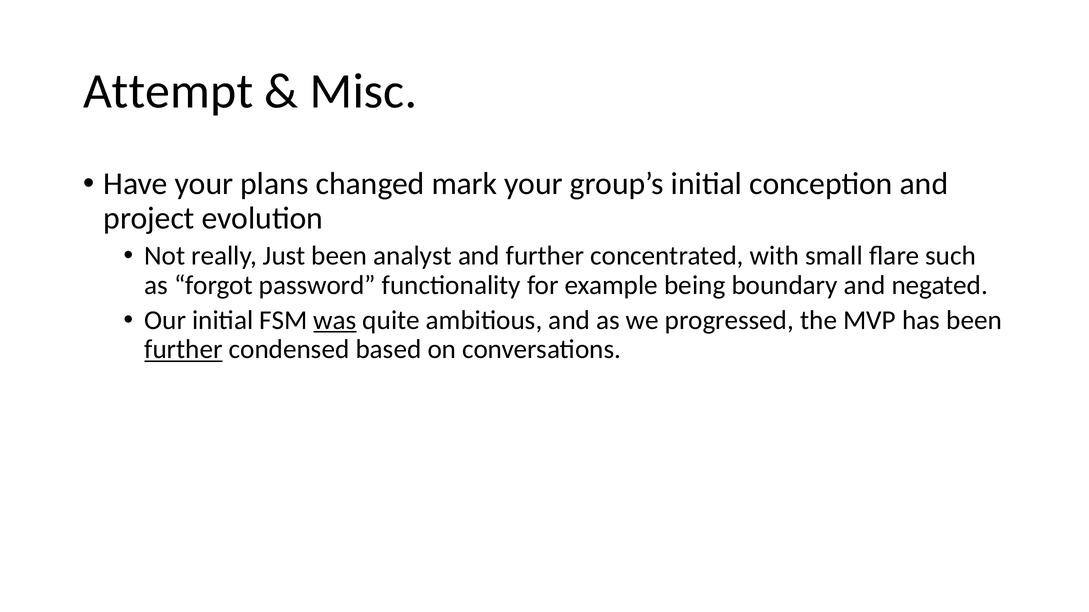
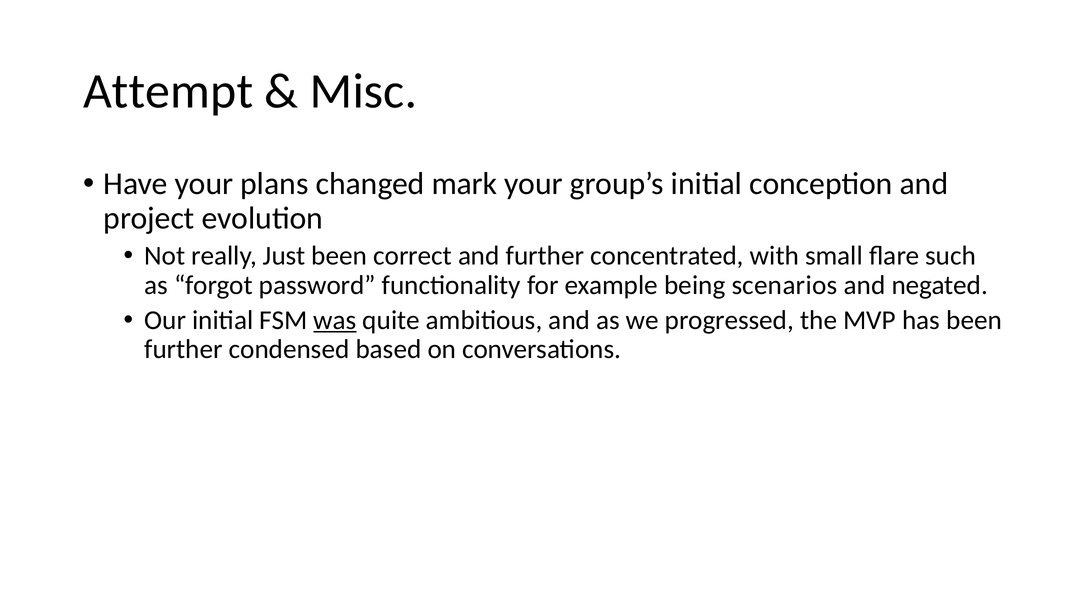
analyst: analyst -> correct
boundary: boundary -> scenarios
further at (184, 350) underline: present -> none
